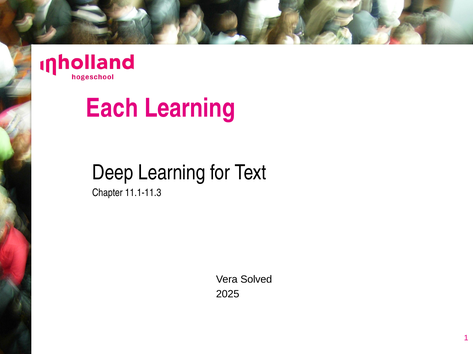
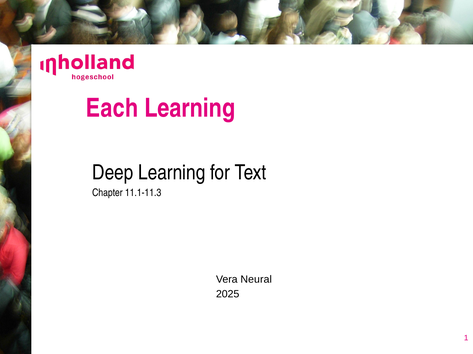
Solved: Solved -> Neural
